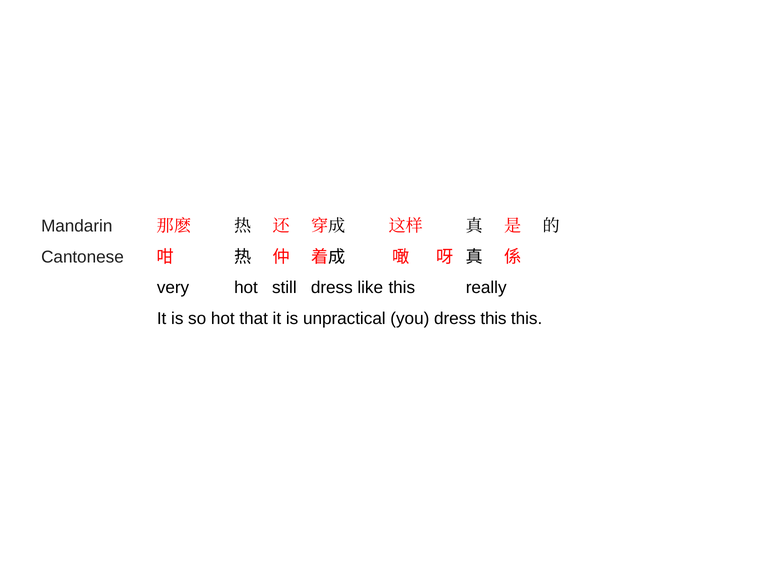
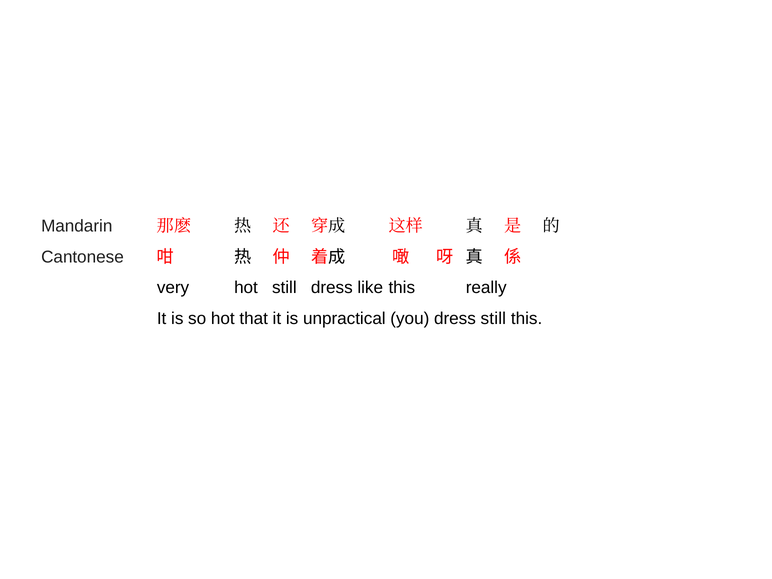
dress this: this -> still
